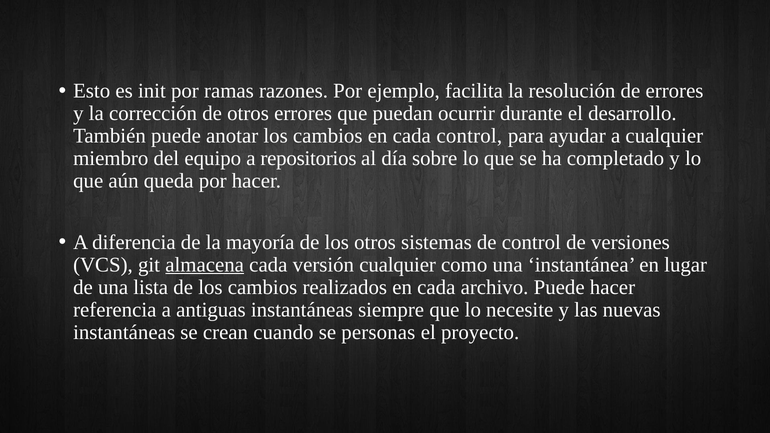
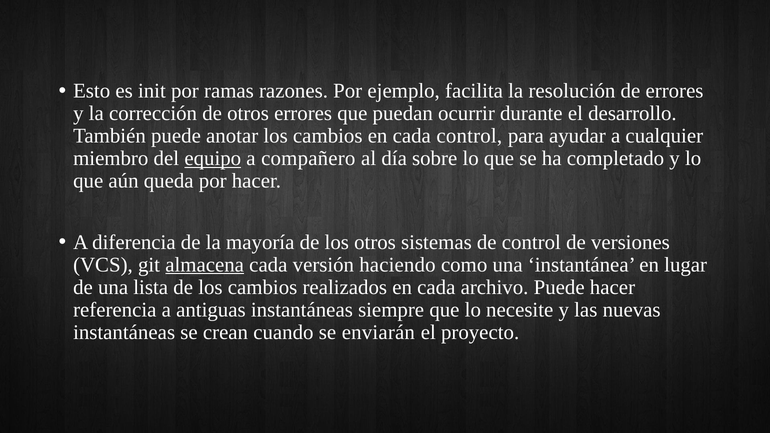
equipo underline: none -> present
repositorios: repositorios -> compañero
versión cualquier: cualquier -> haciendo
personas: personas -> enviarán
